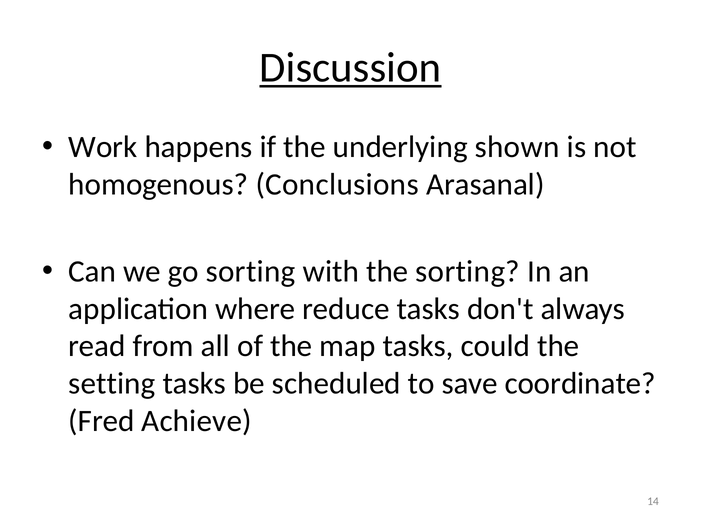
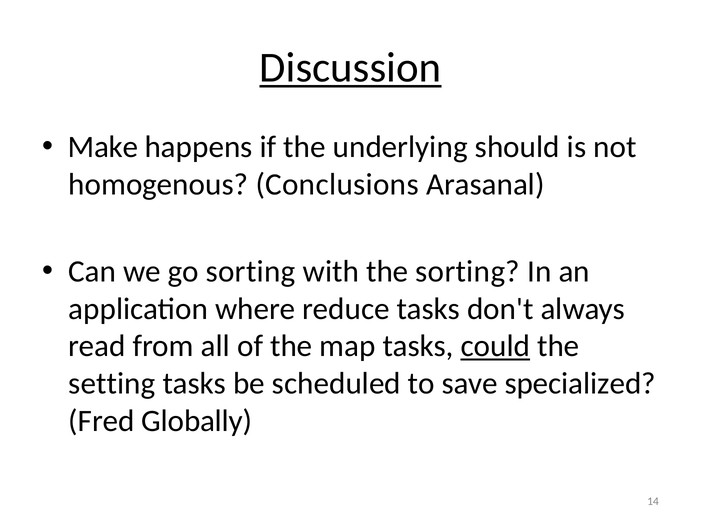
Work: Work -> Make
shown: shown -> should
could underline: none -> present
coordinate: coordinate -> specialized
Achieve: Achieve -> Globally
